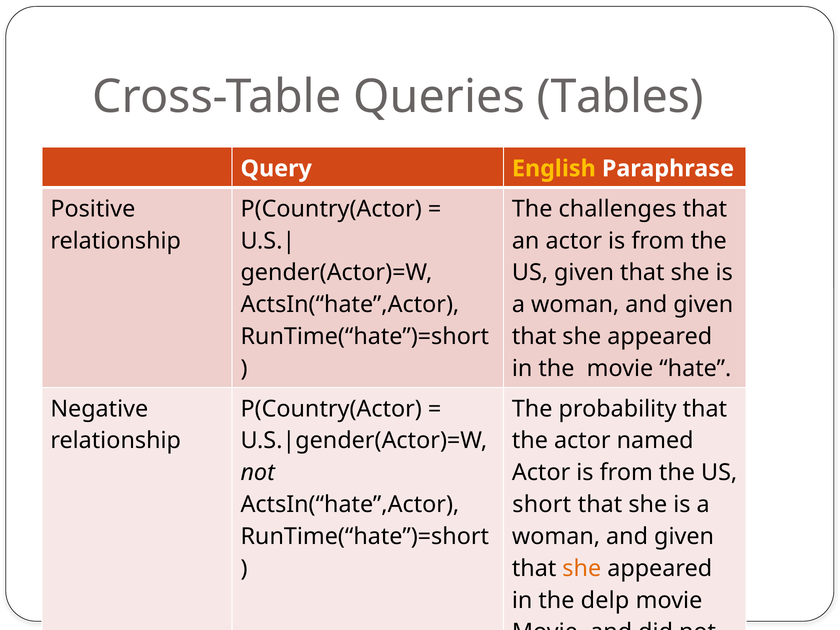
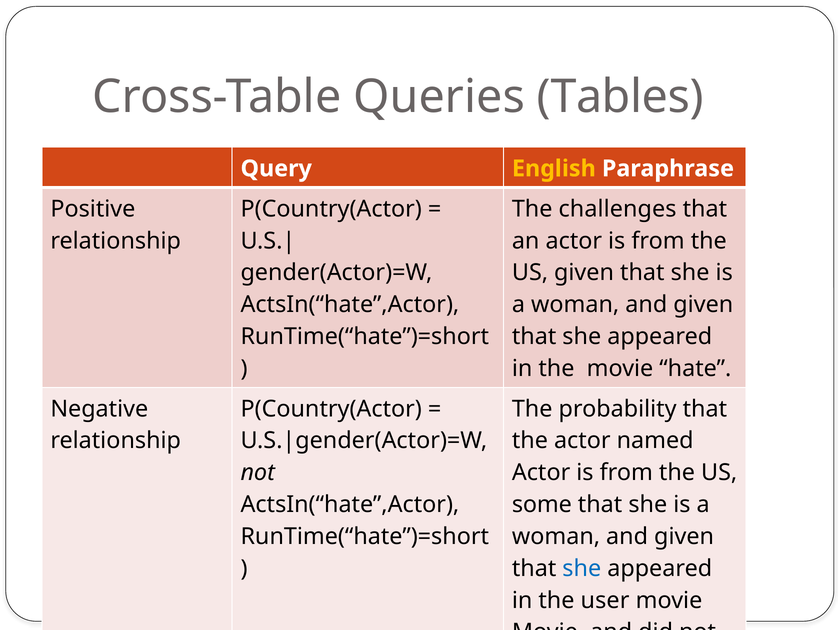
short at (542, 505): short -> some
she at (582, 568) colour: orange -> blue
delp: delp -> user
